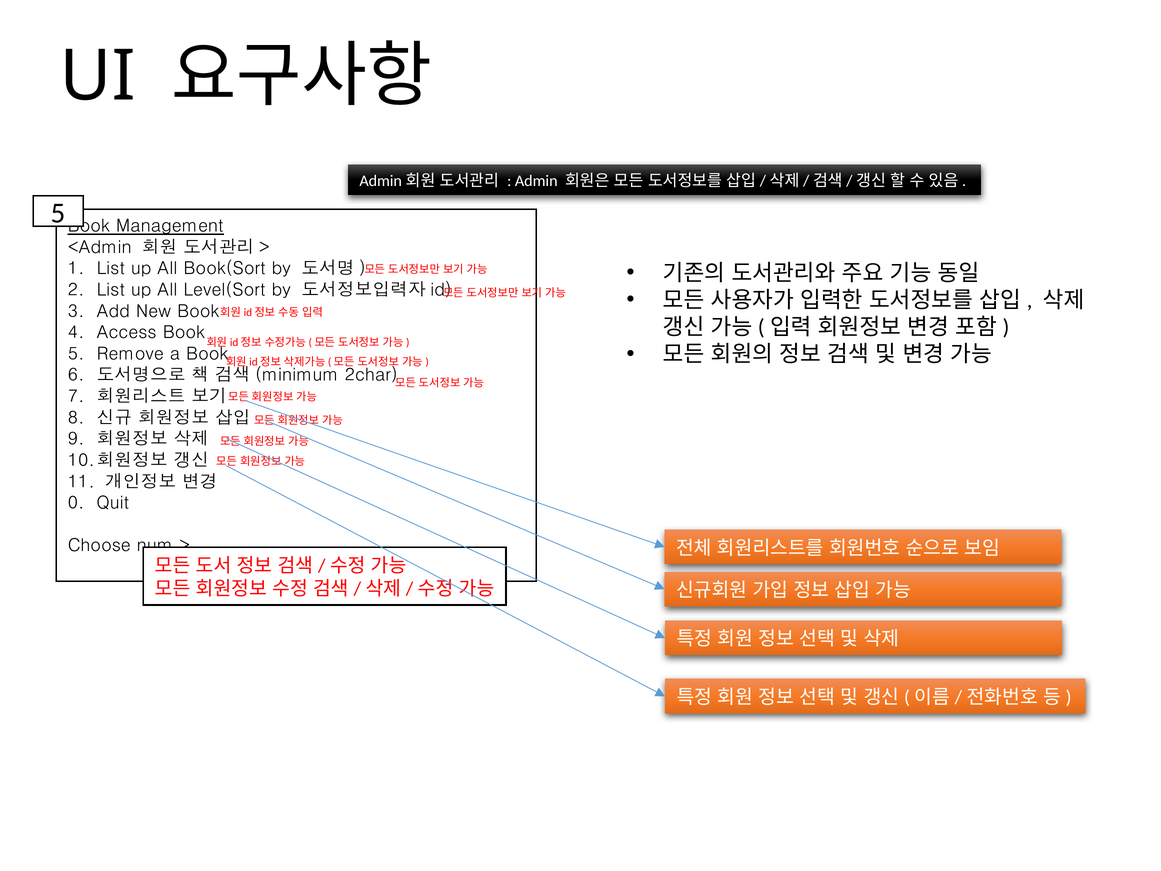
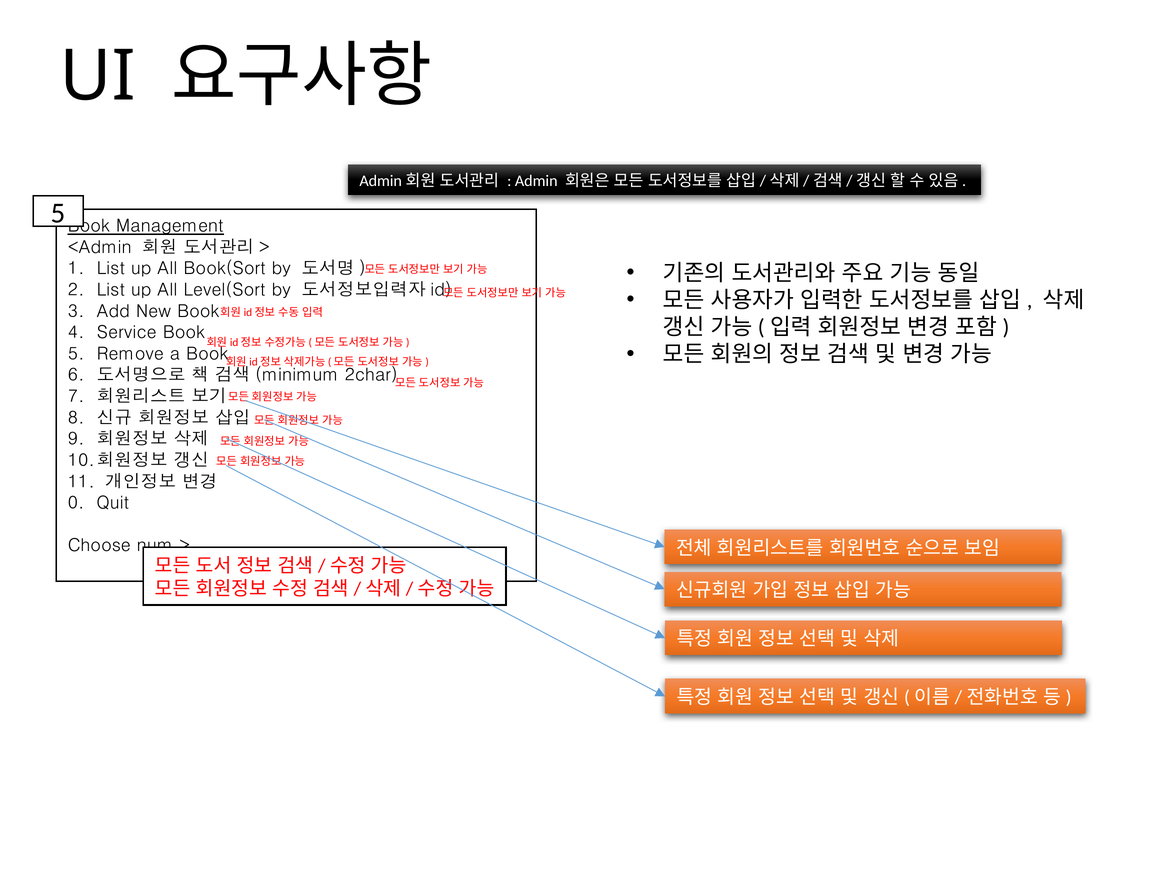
Access: Access -> Service
